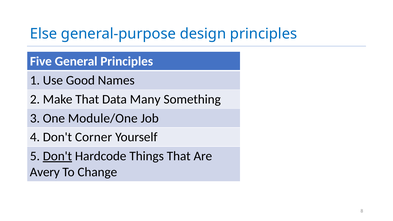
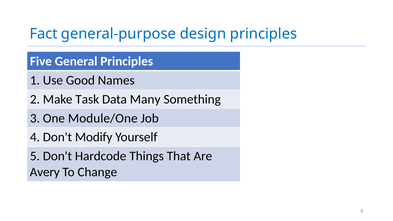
Else: Else -> Fact
Make That: That -> Task
Corner: Corner -> Modify
Don't at (57, 156) underline: present -> none
